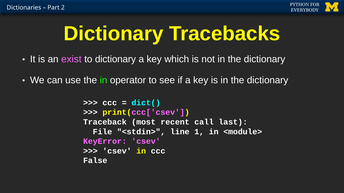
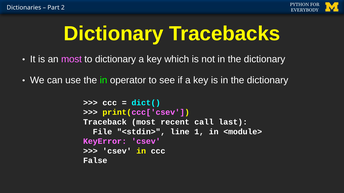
an exist: exist -> most
